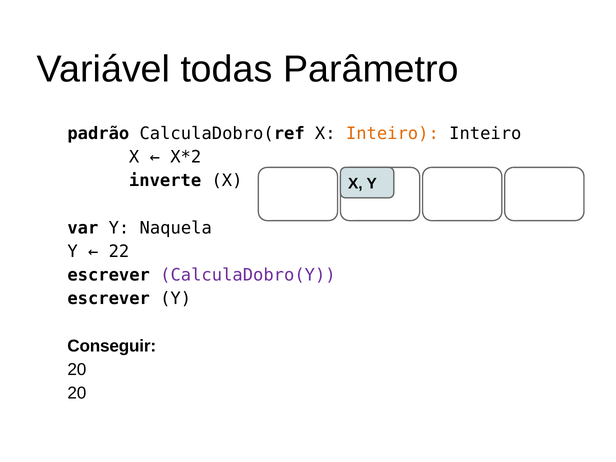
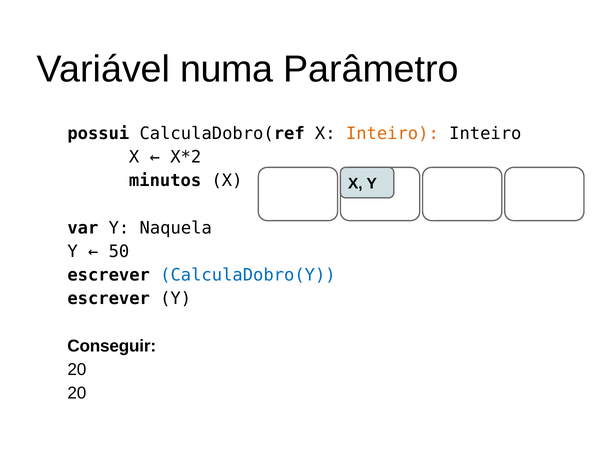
todas: todas -> numa
padrão: padrão -> possui
inverte: inverte -> minutos
22: 22 -> 50
CalculaDobro(Y colour: purple -> blue
